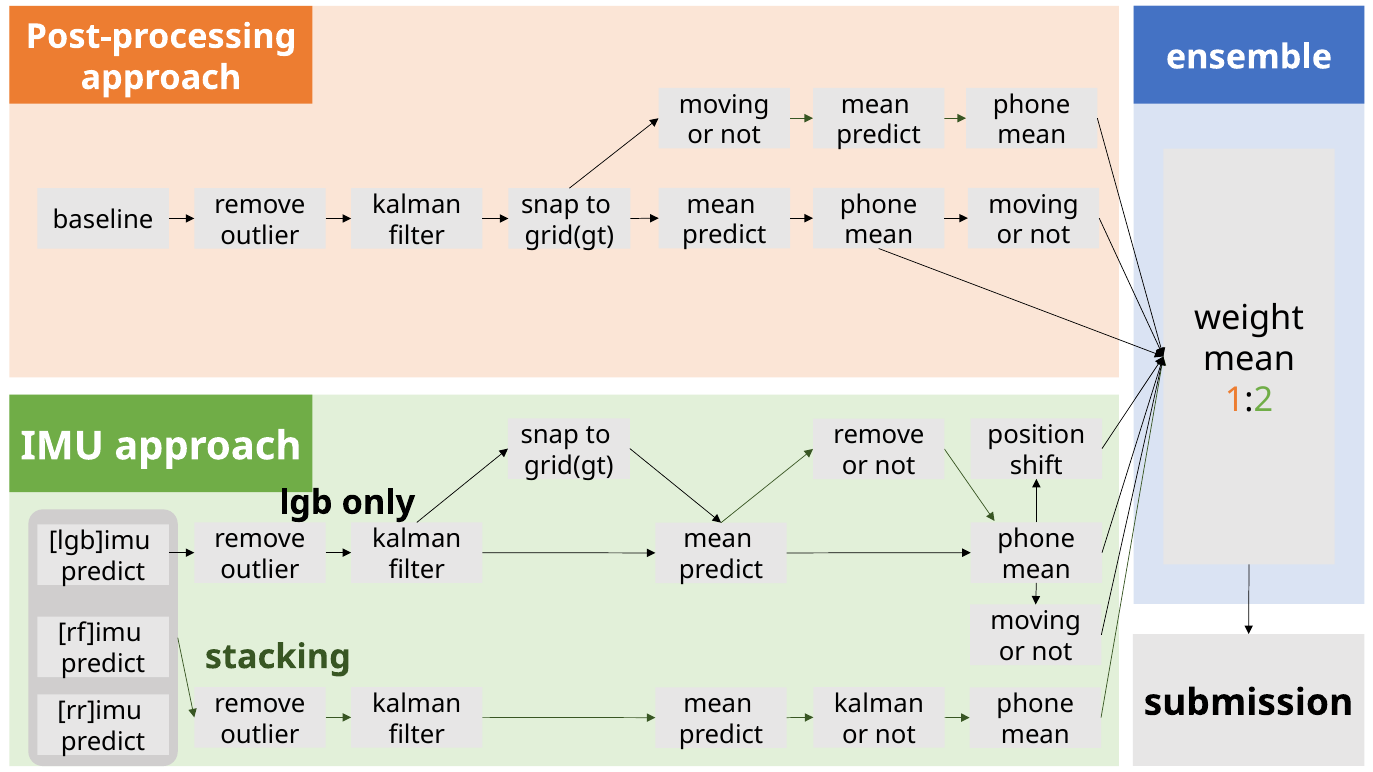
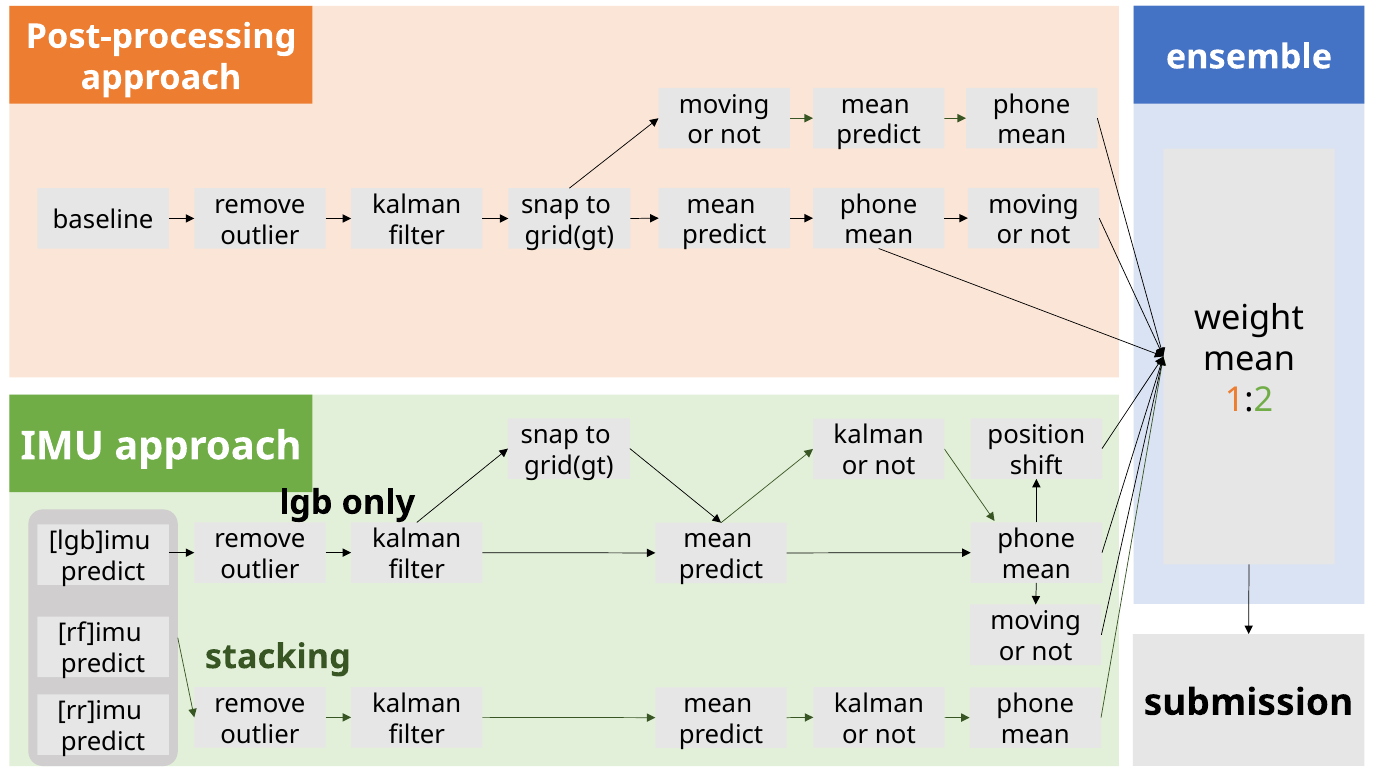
remove at (879, 435): remove -> kalman
